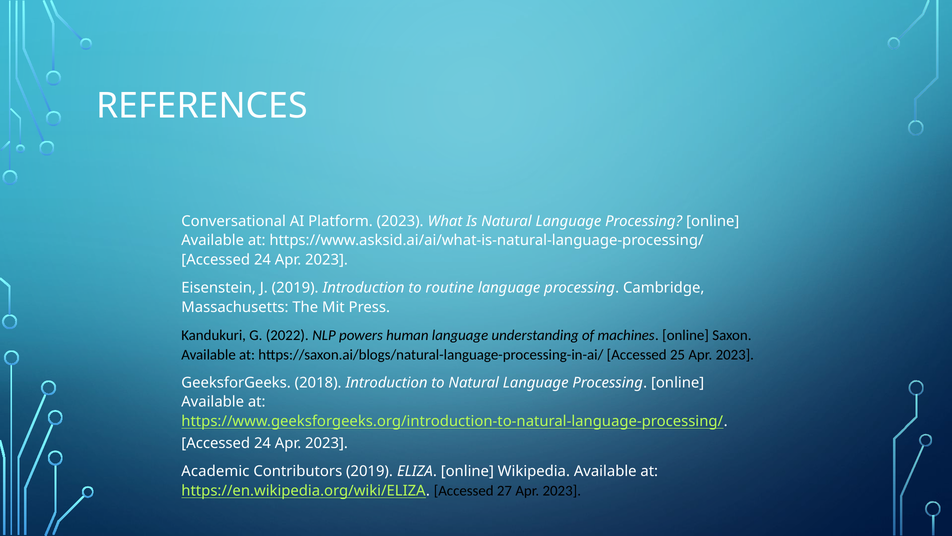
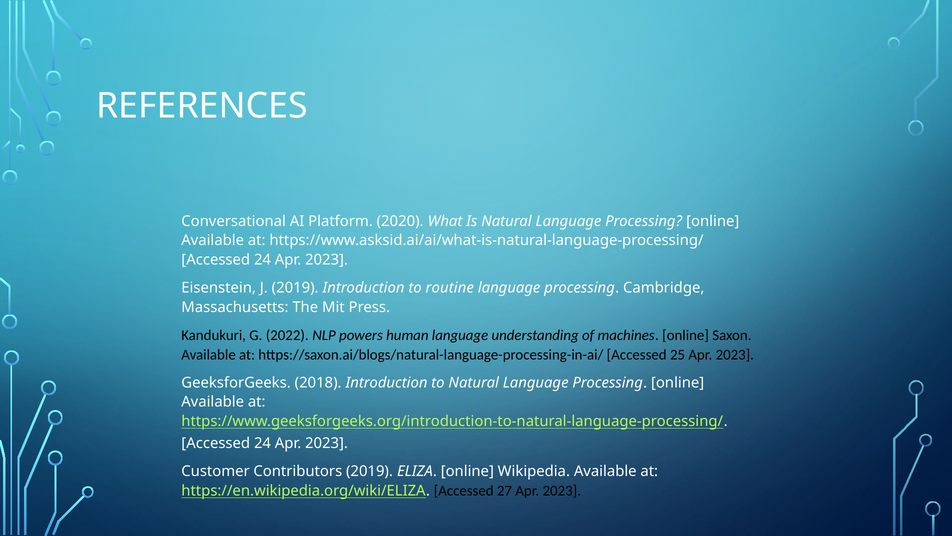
Platform 2023: 2023 -> 2020
Academic: Academic -> Customer
